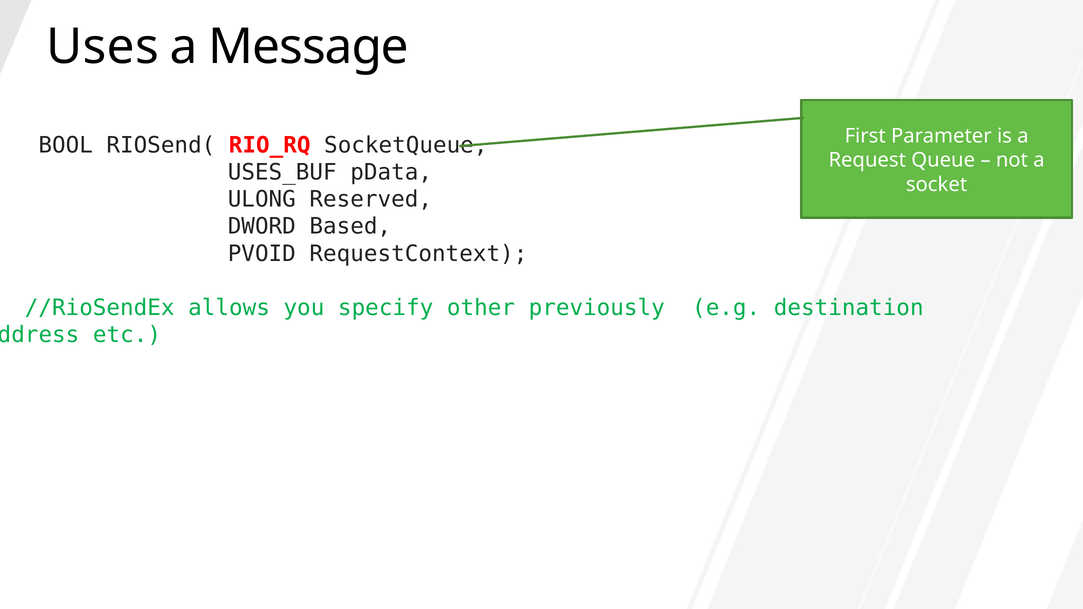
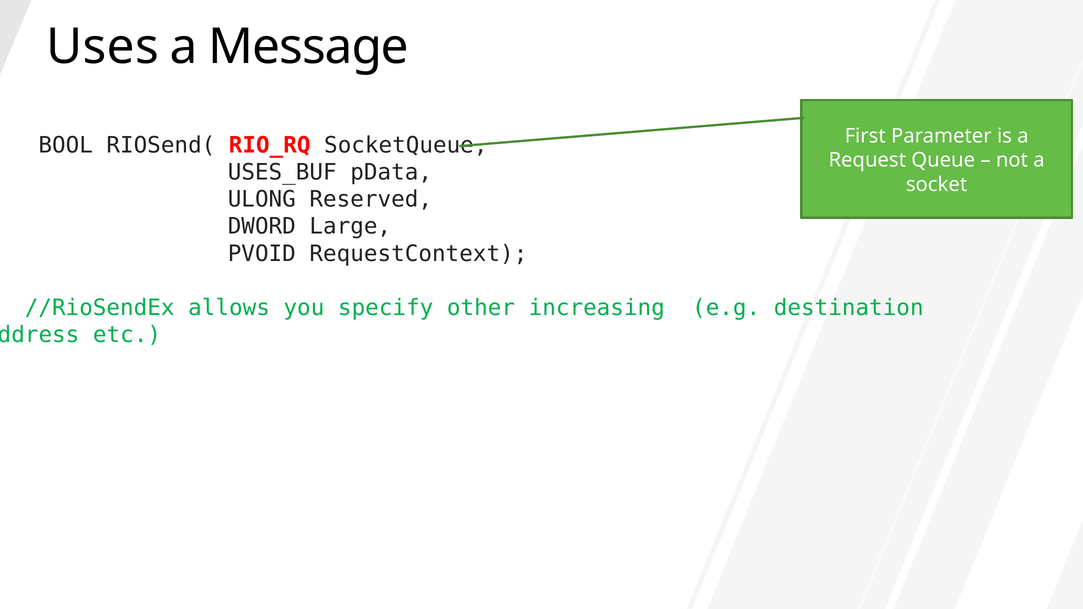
Based: Based -> Large
previously: previously -> increasing
